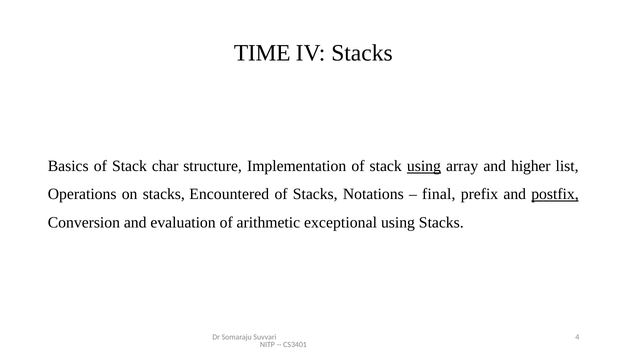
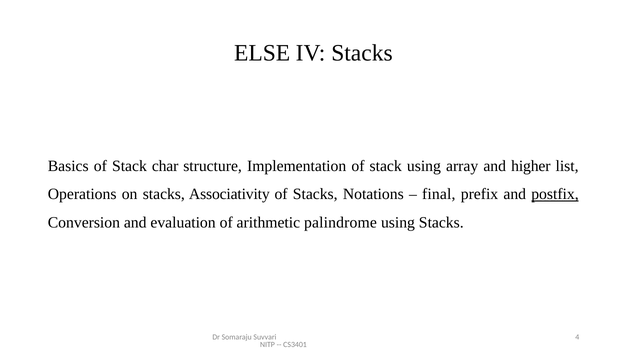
TIME: TIME -> ELSE
using at (424, 166) underline: present -> none
Encountered: Encountered -> Associativity
exceptional: exceptional -> palindrome
